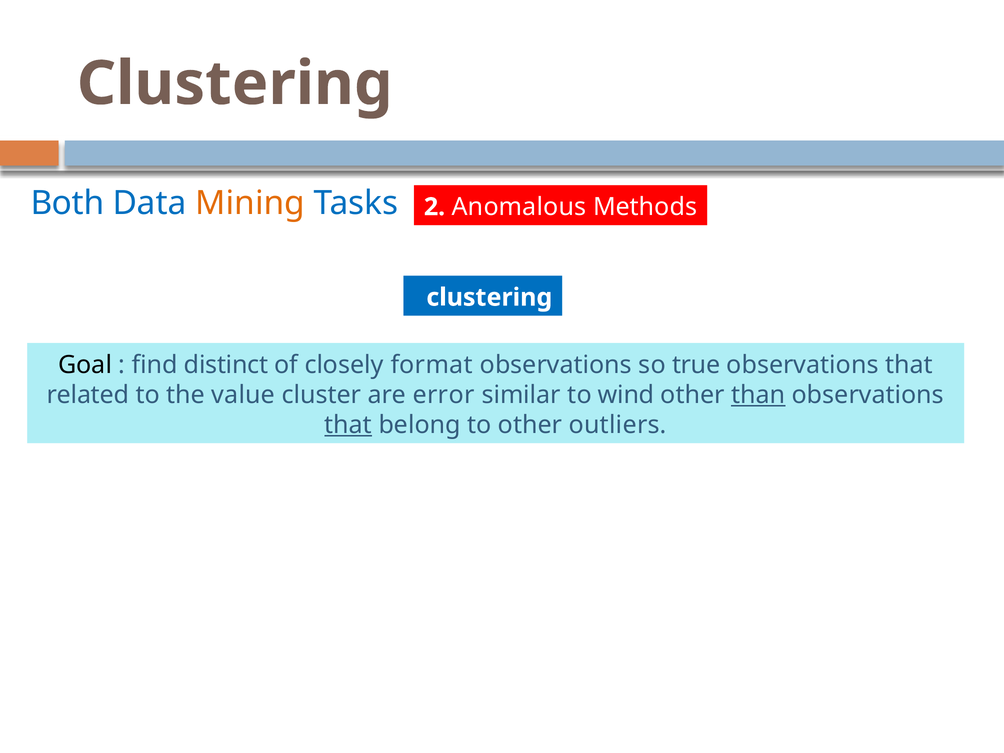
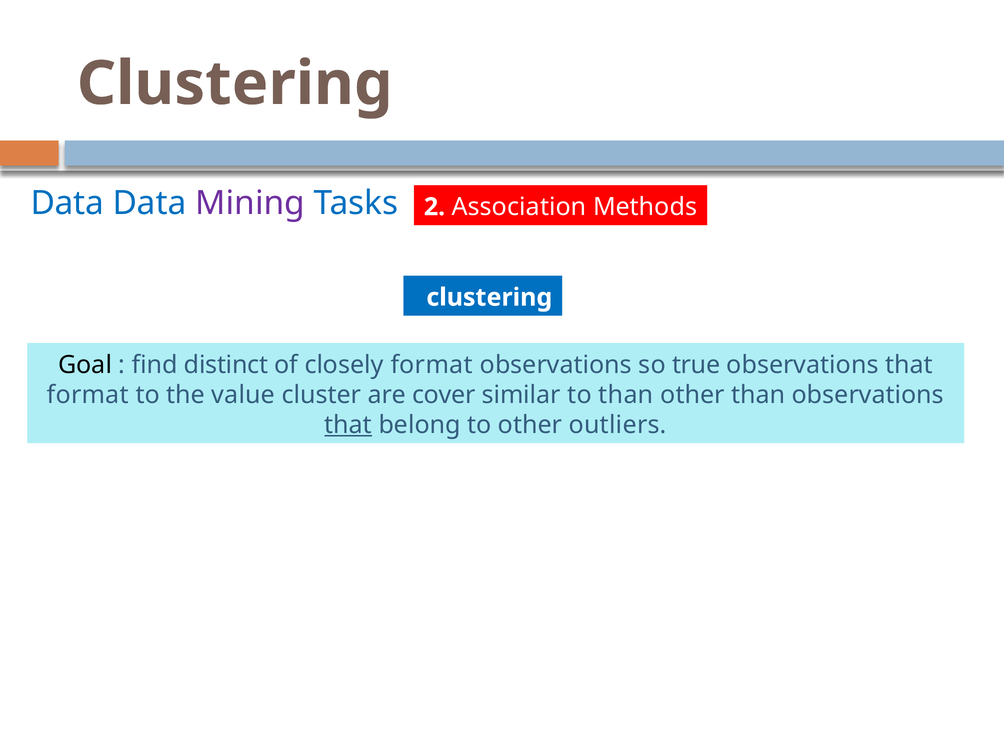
Both at (67, 203): Both -> Data
Mining colour: orange -> purple
Anomalous: Anomalous -> Association
related at (88, 395): related -> format
error: error -> cover
to wind: wind -> than
than at (758, 395) underline: present -> none
